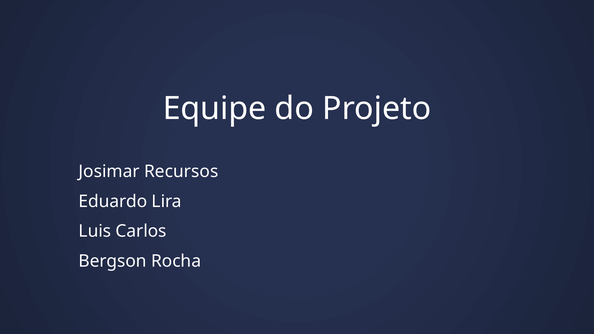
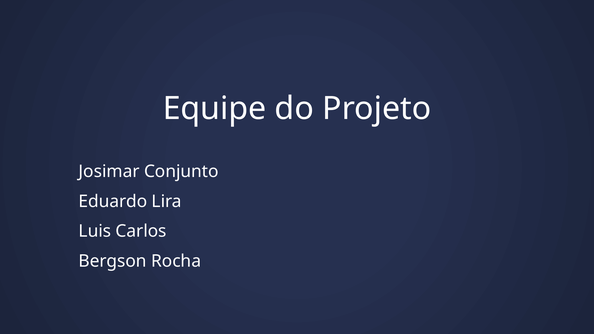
Recursos: Recursos -> Conjunto
